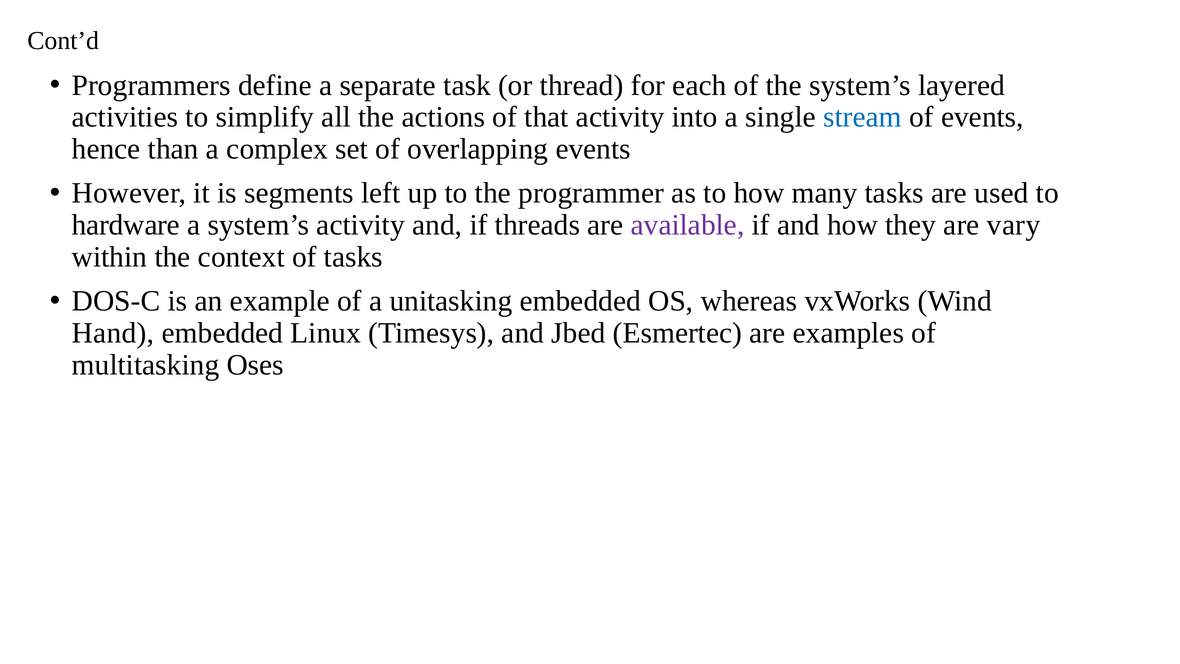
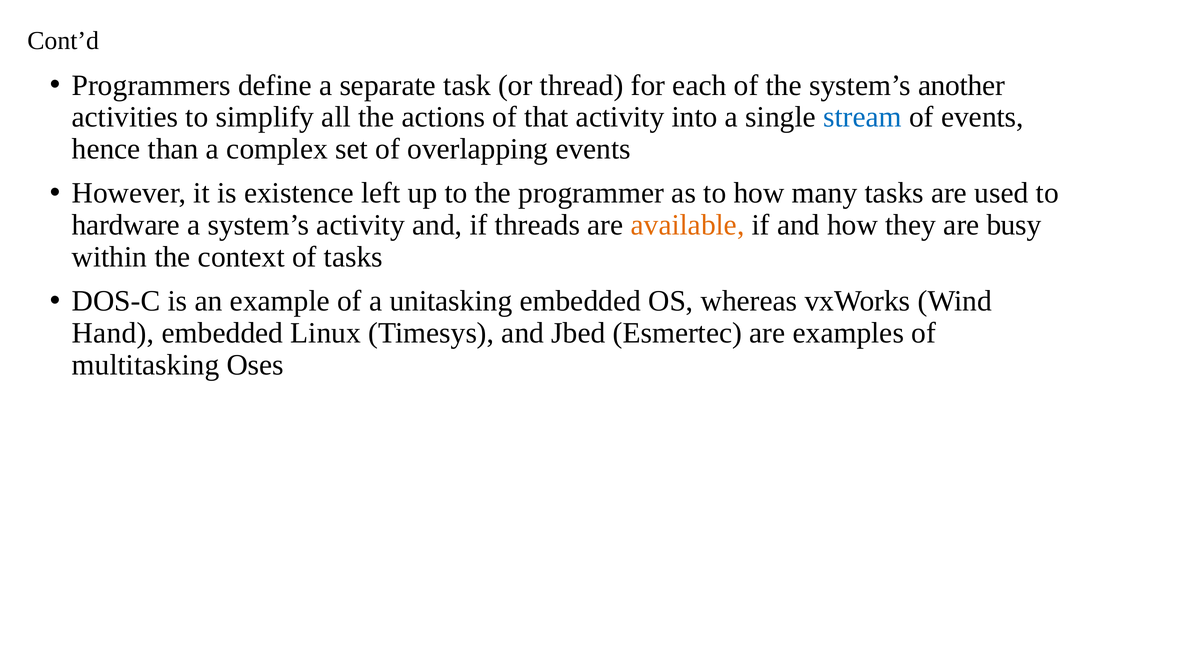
layered: layered -> another
segments: segments -> existence
available colour: purple -> orange
vary: vary -> busy
